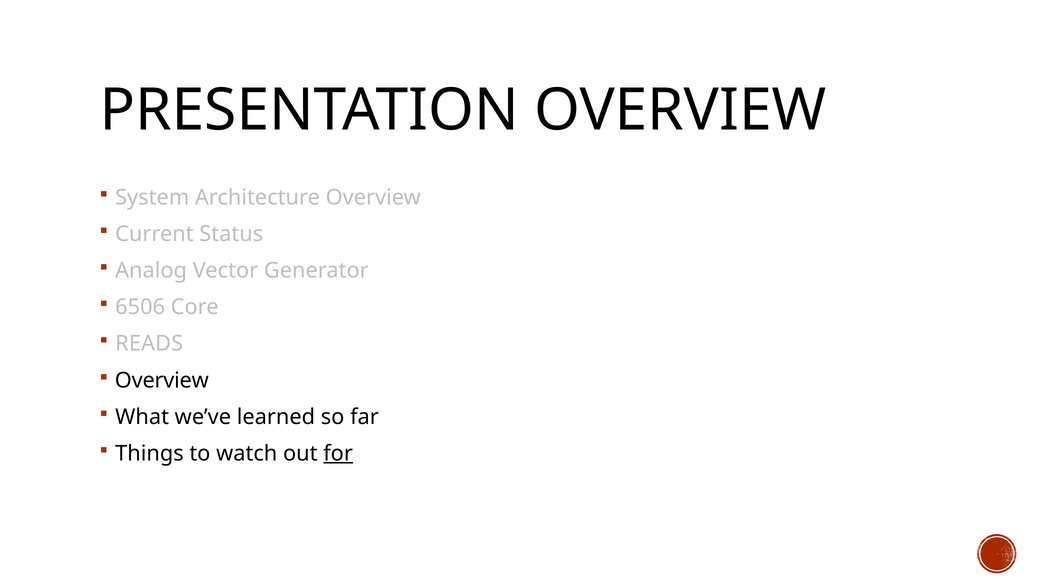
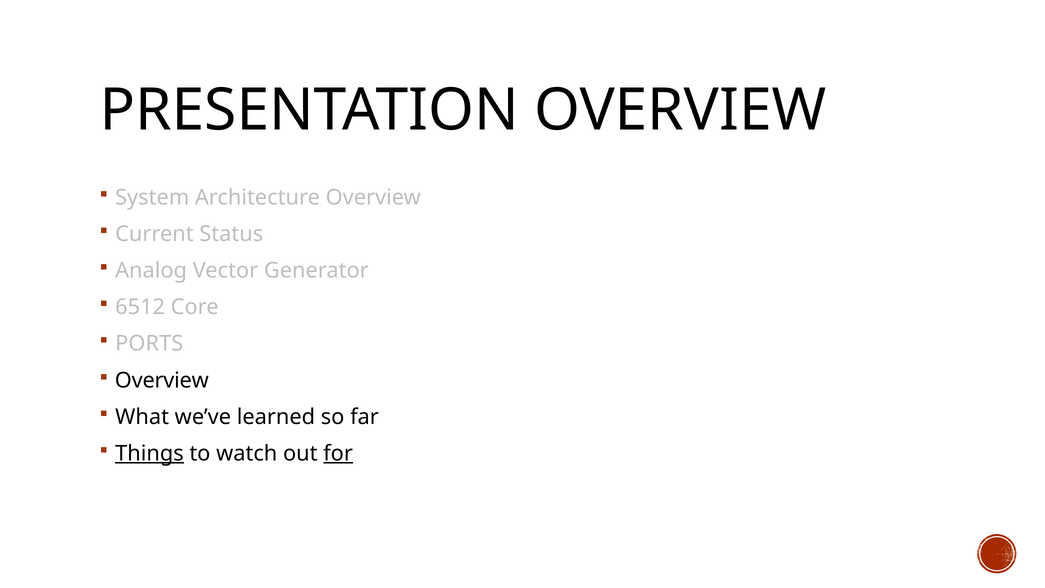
6506: 6506 -> 6512
READS: READS -> PORTS
Things underline: none -> present
